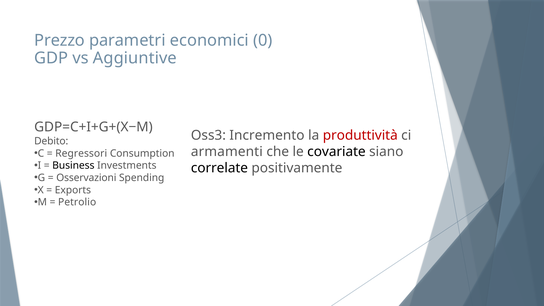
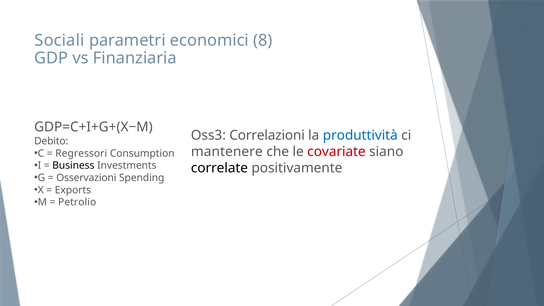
Prezzo: Prezzo -> Sociali
0: 0 -> 8
Aggiuntive: Aggiuntive -> Finanziaria
Incremento: Incremento -> Correlazioni
produttività colour: red -> blue
armamenti: armamenti -> mantenere
covariate colour: black -> red
